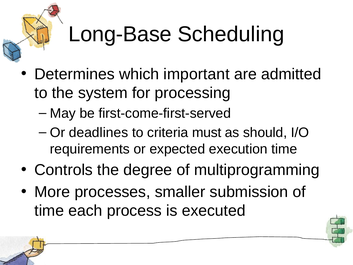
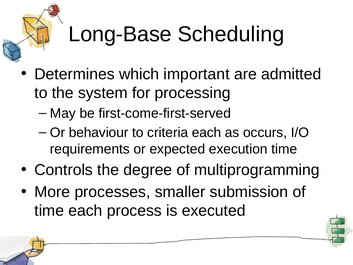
deadlines: deadlines -> behaviour
criteria must: must -> each
should: should -> occurs
